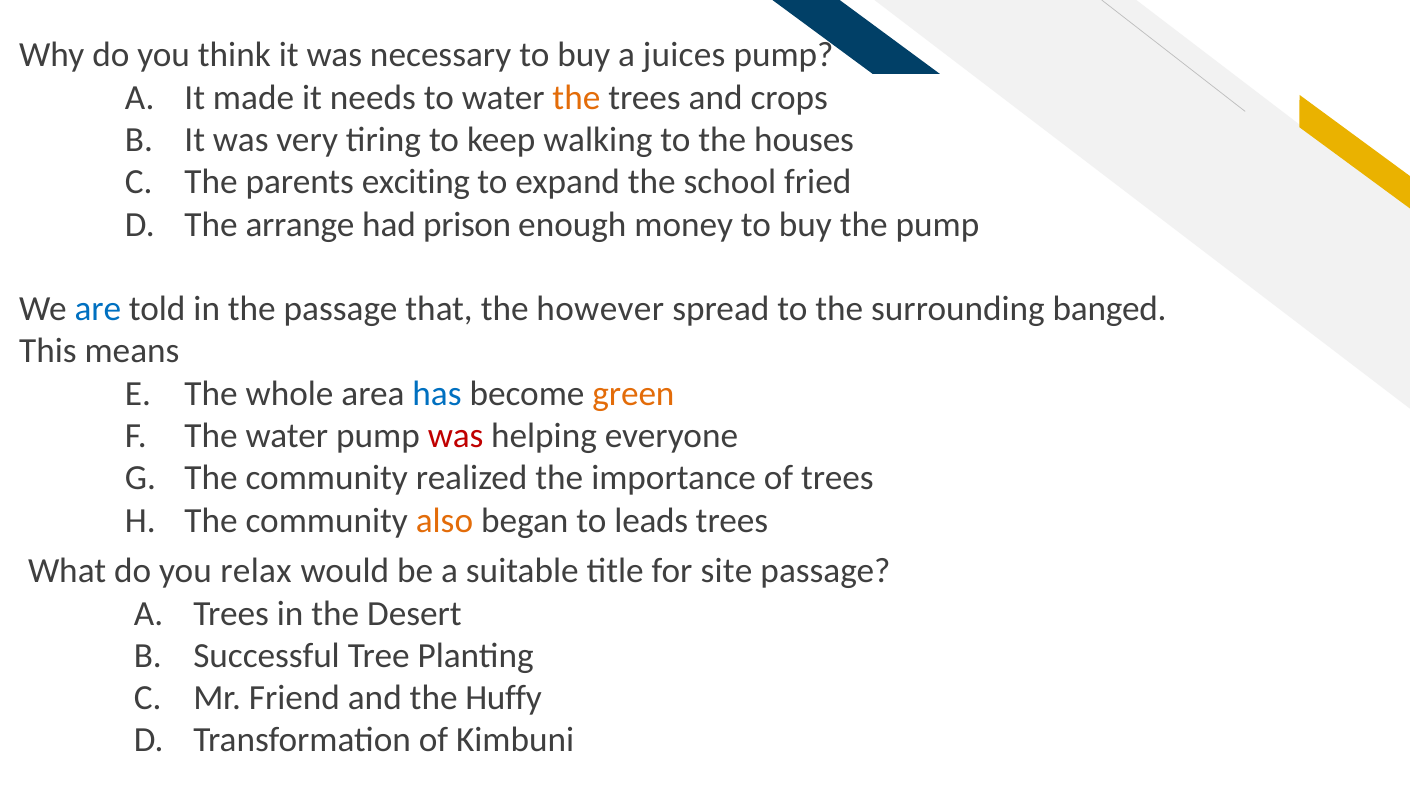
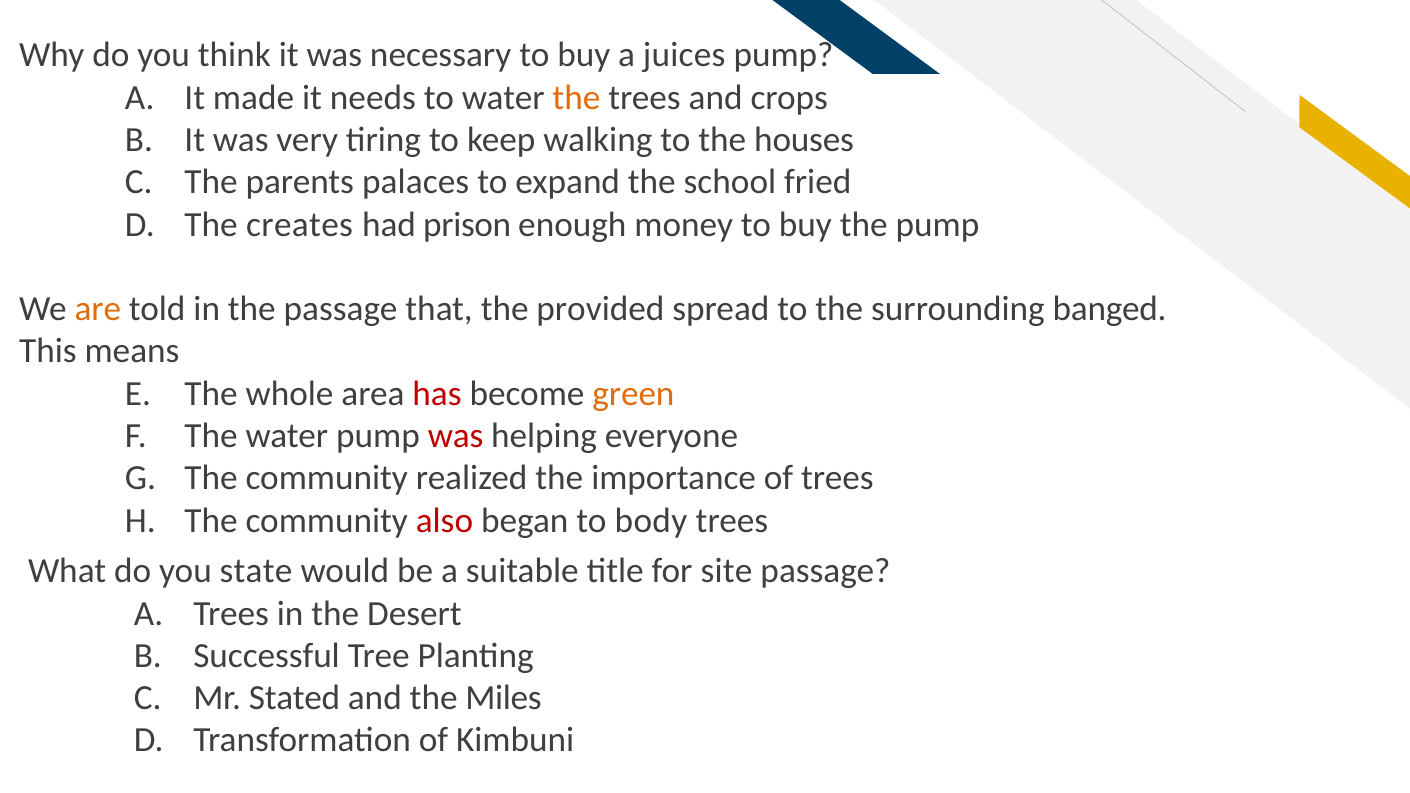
exciting: exciting -> palaces
arrange: arrange -> creates
are colour: blue -> orange
however: however -> provided
has colour: blue -> red
also colour: orange -> red
leads: leads -> body
relax: relax -> state
Friend: Friend -> Stated
Huffy: Huffy -> Miles
